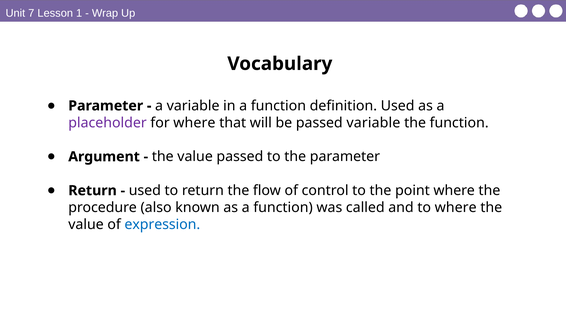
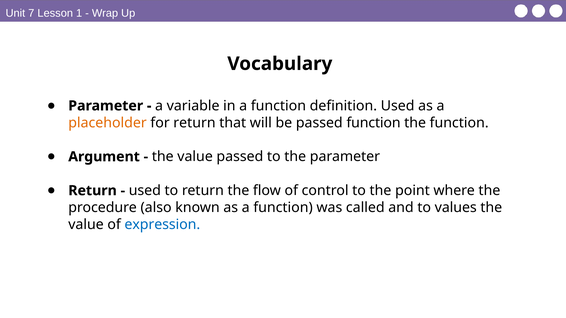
placeholder colour: purple -> orange
for where: where -> return
passed variable: variable -> function
to where: where -> values
